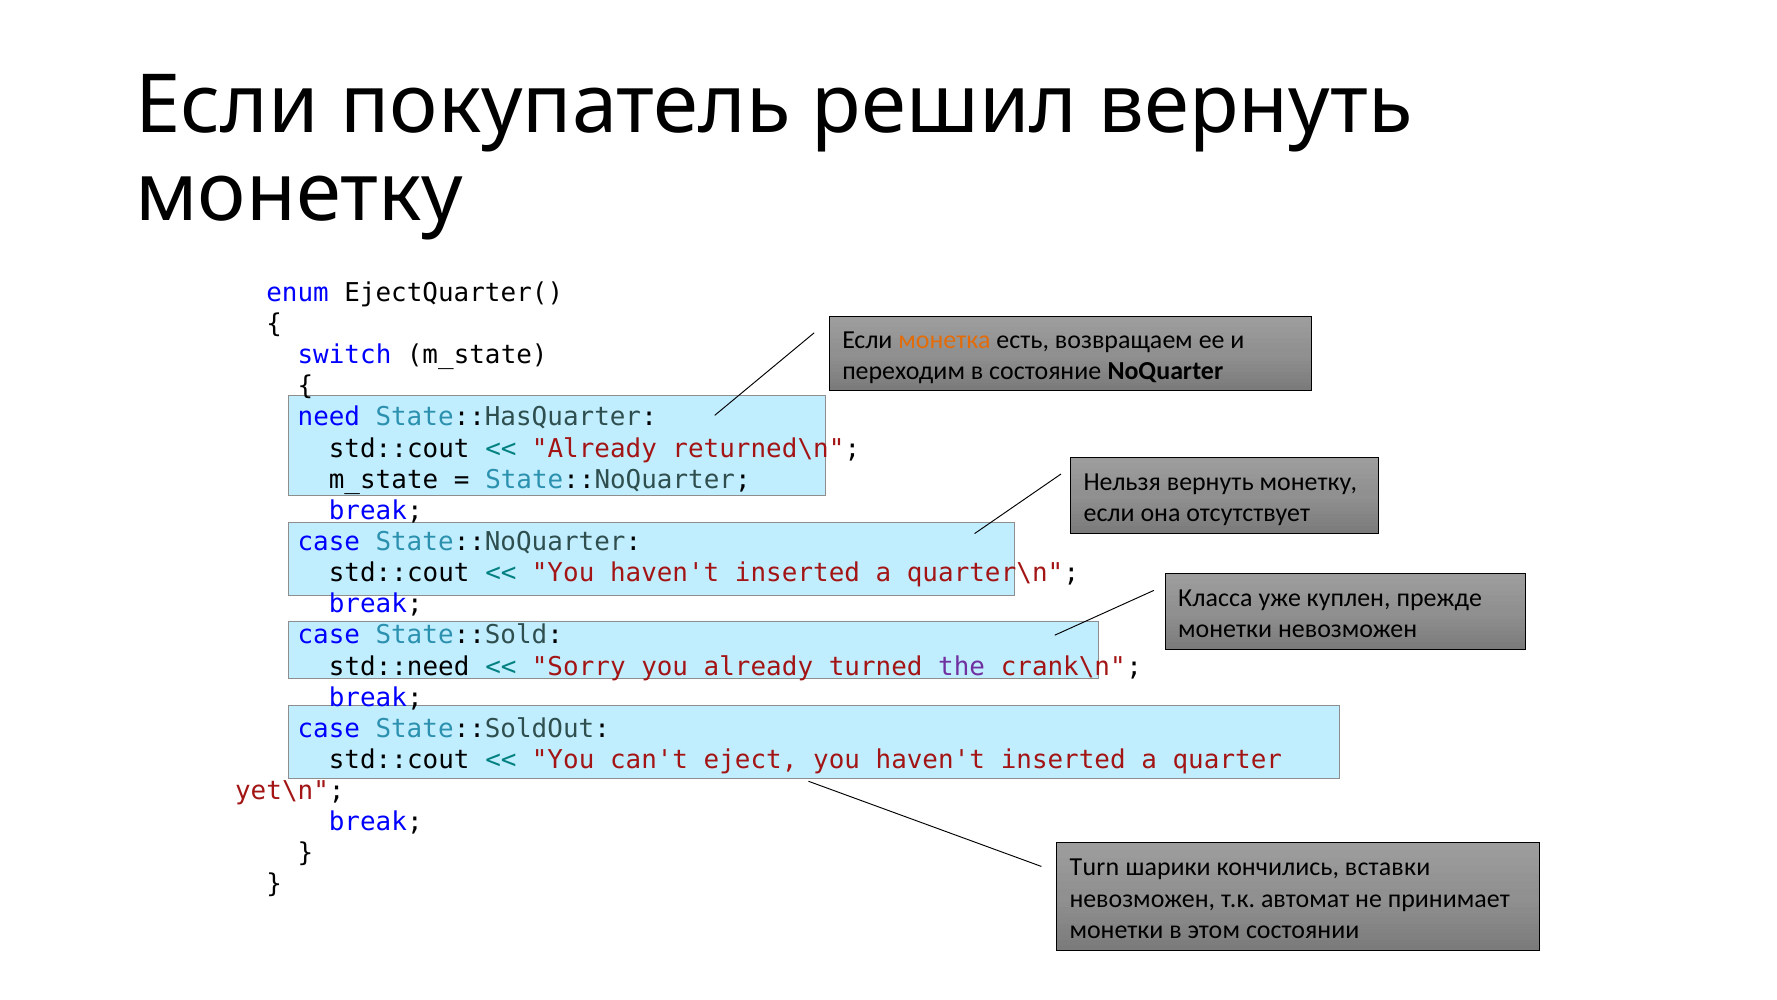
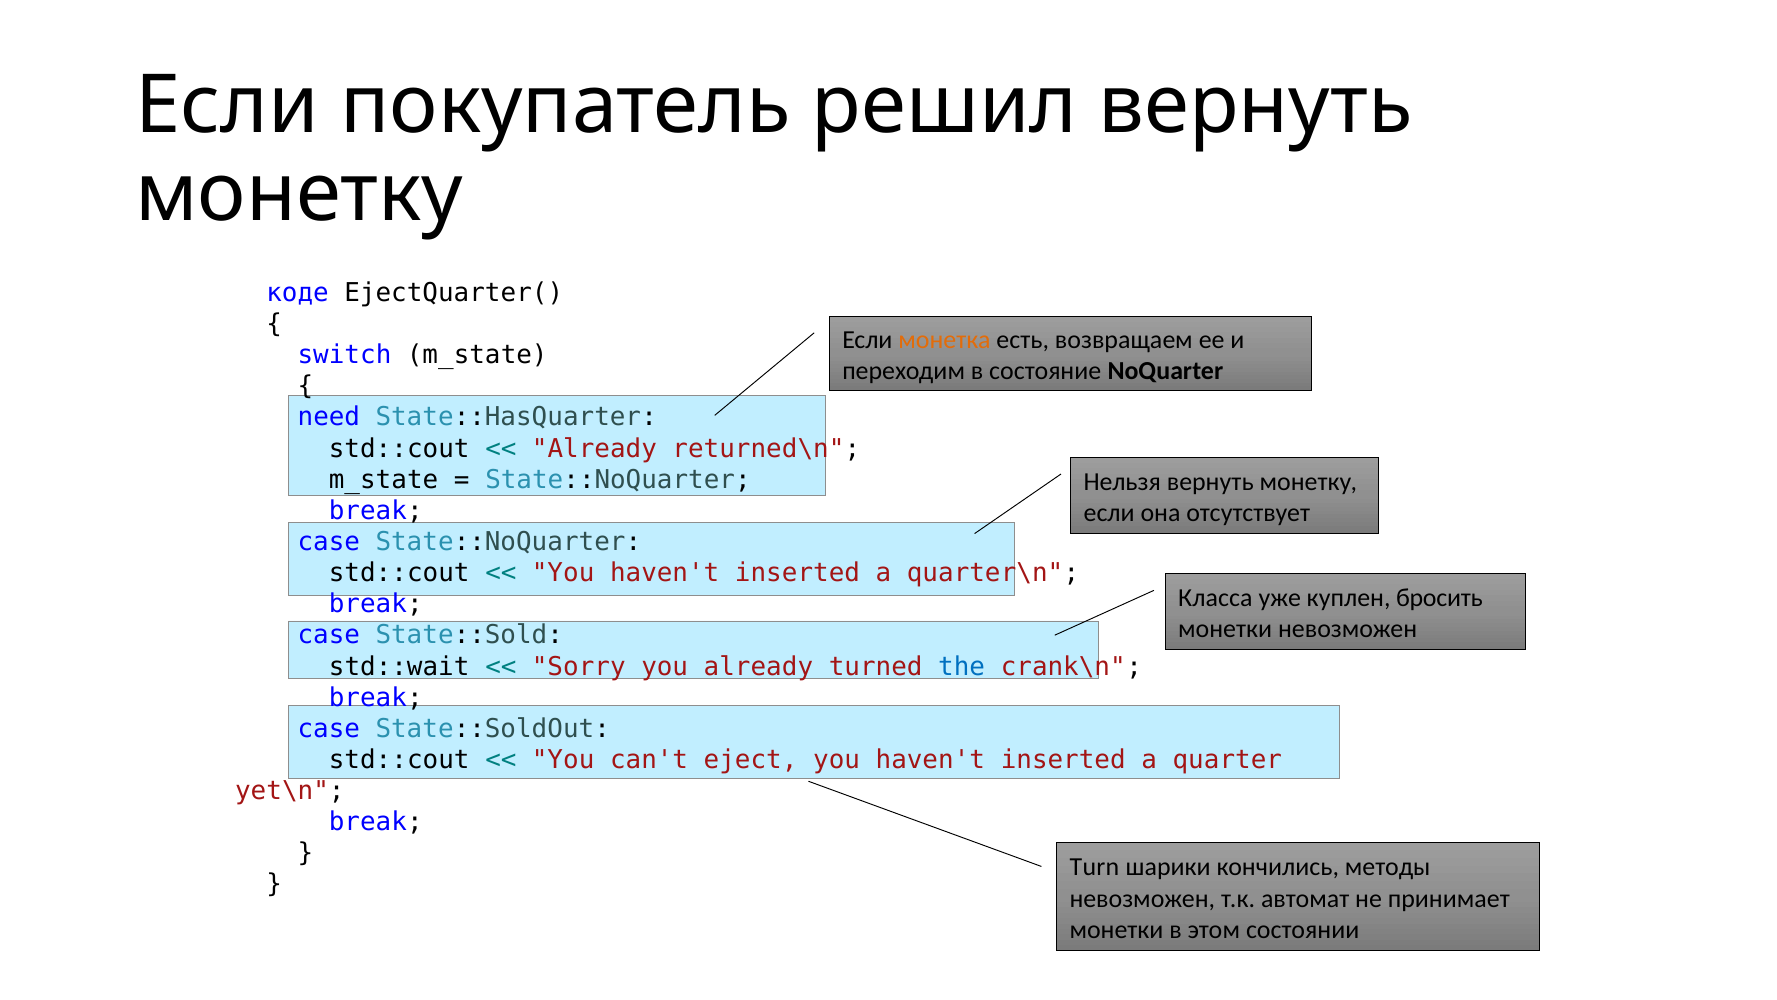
enum: enum -> коде
прежде: прежде -> бросить
std::need: std::need -> std::wait
the colour: purple -> blue
вставки: вставки -> методы
